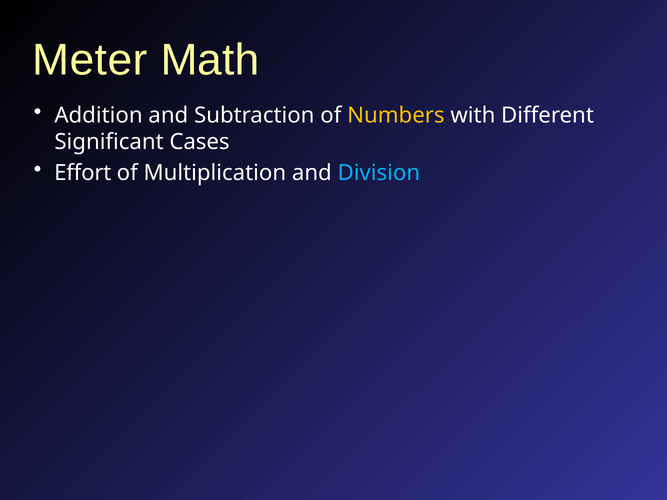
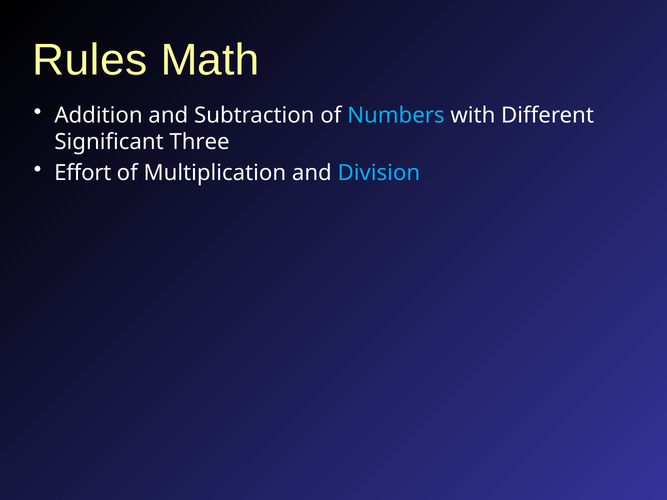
Meter: Meter -> Rules
Numbers colour: yellow -> light blue
Cases: Cases -> Three
